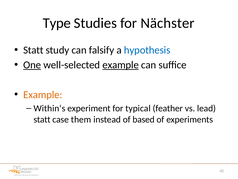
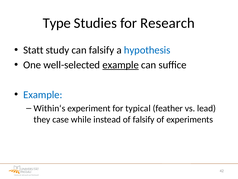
Nächster: Nächster -> Research
One underline: present -> none
Example at (43, 94) colour: orange -> blue
statt at (42, 119): statt -> they
them: them -> while
of based: based -> falsify
